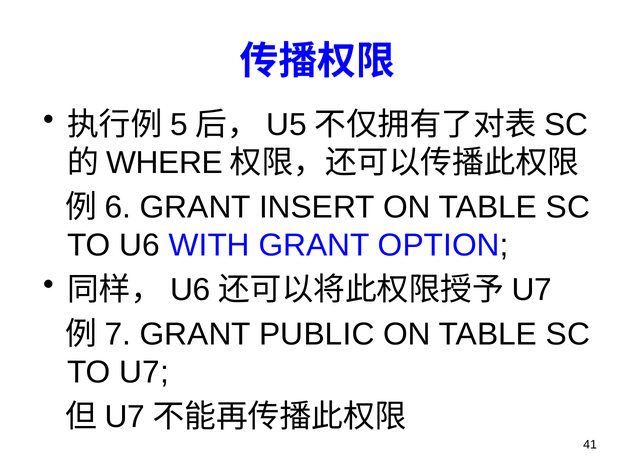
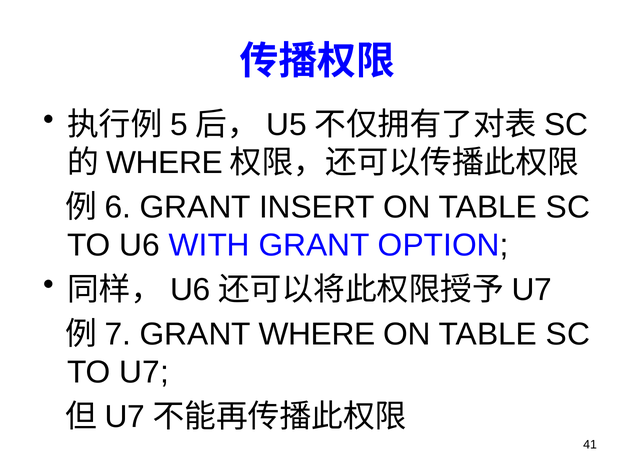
GRANT PUBLIC: PUBLIC -> WHERE
